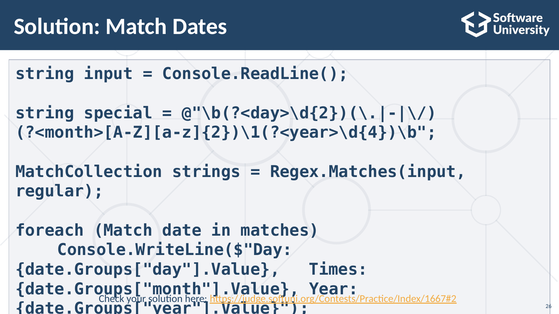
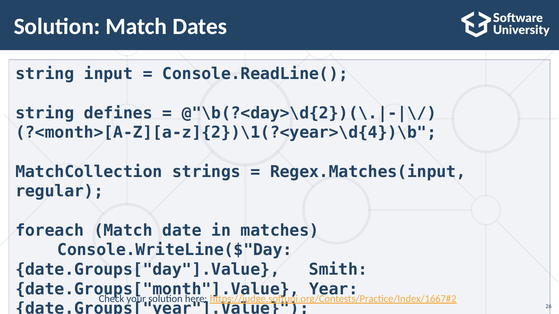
special: special -> defines
Times: Times -> Smith
